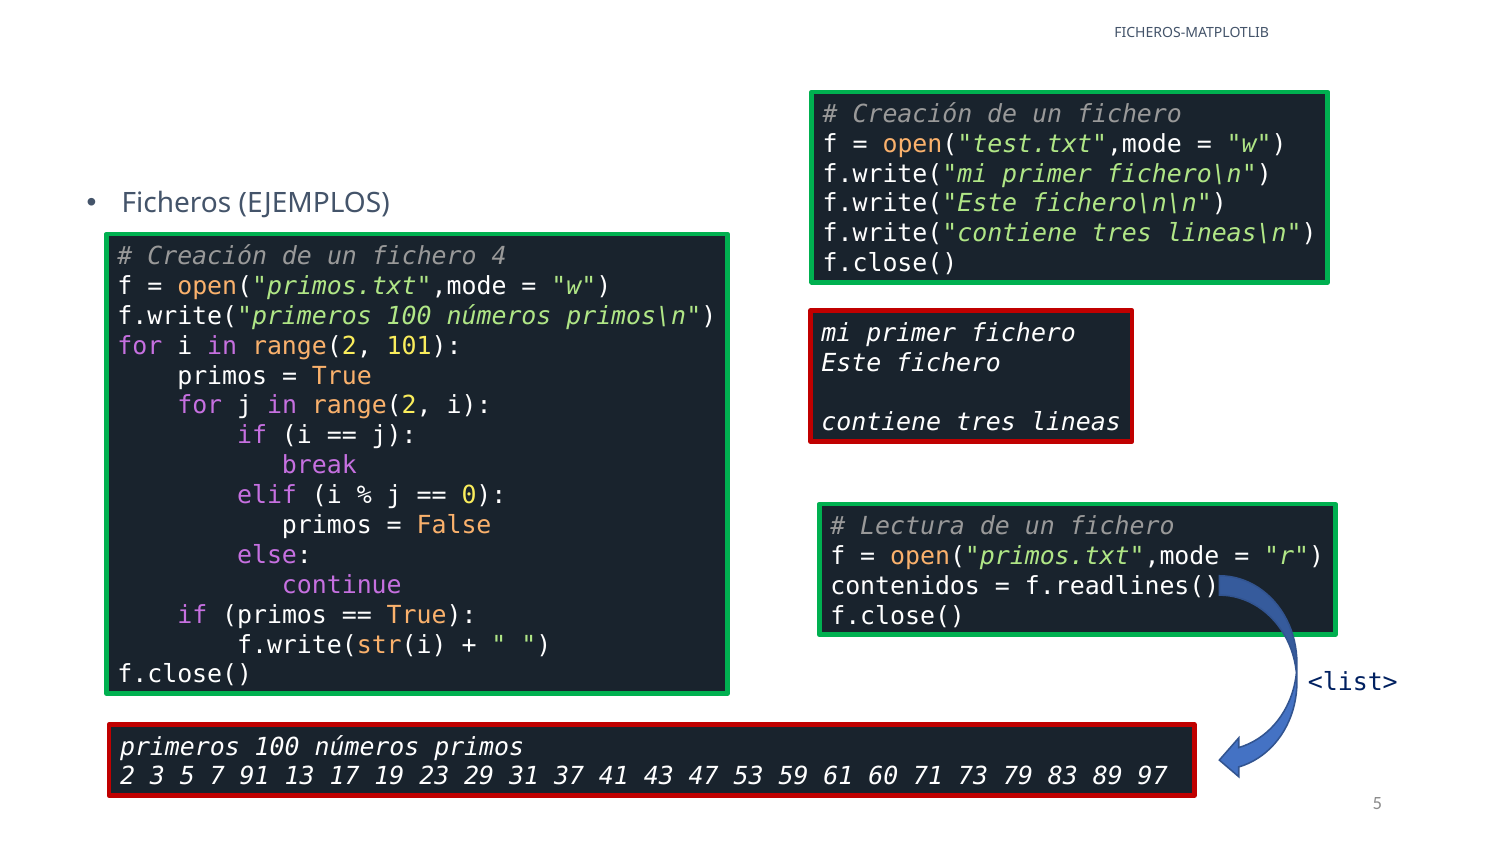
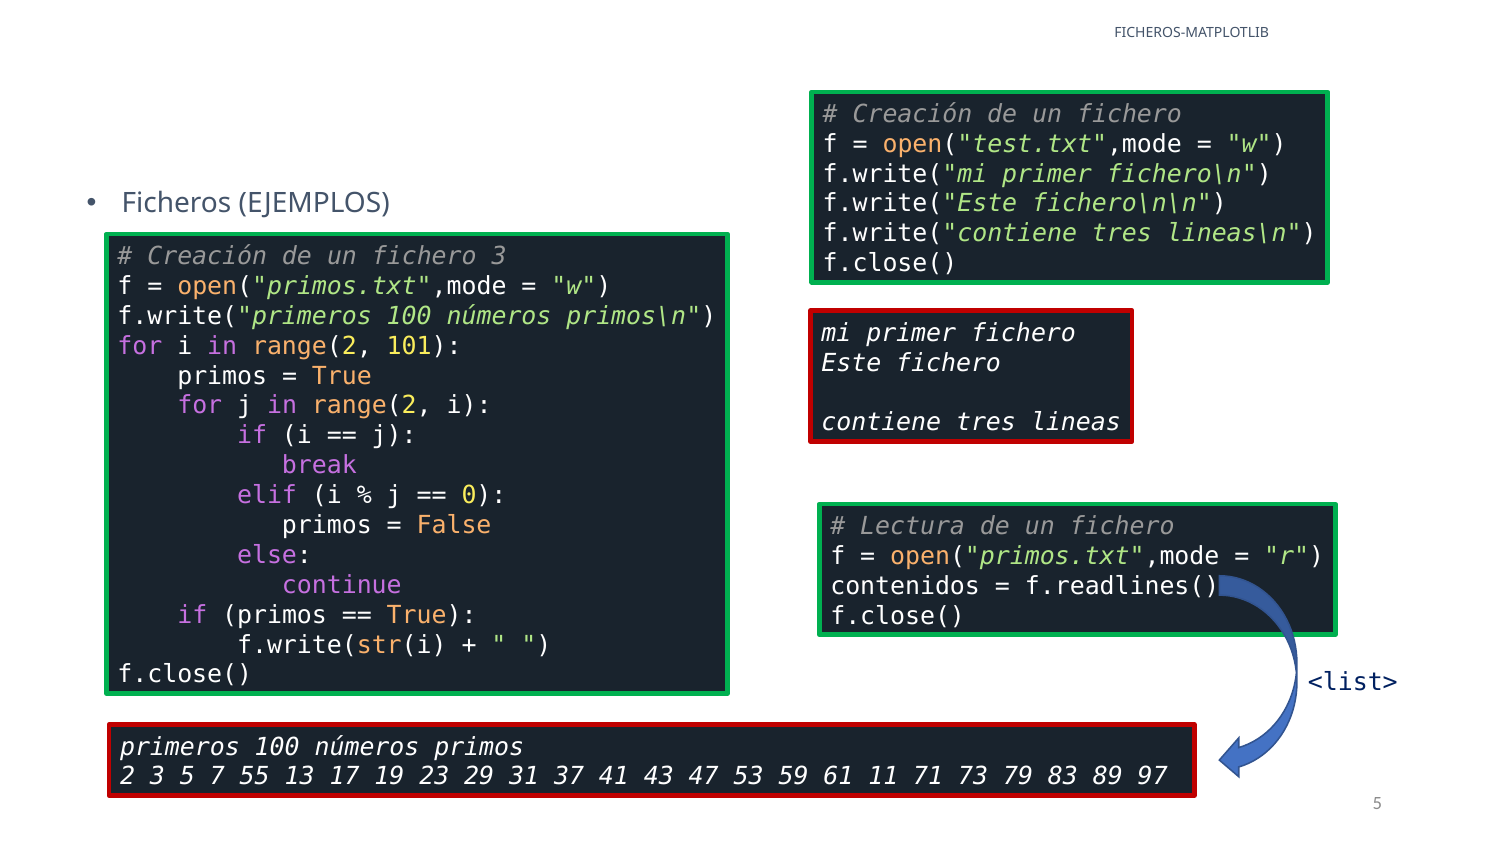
fichero 4: 4 -> 3
91: 91 -> 55
60: 60 -> 11
